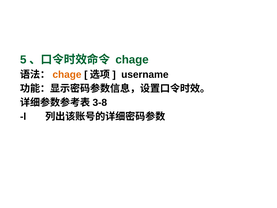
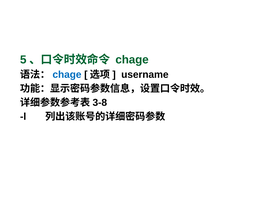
chage at (67, 74) colour: orange -> blue
